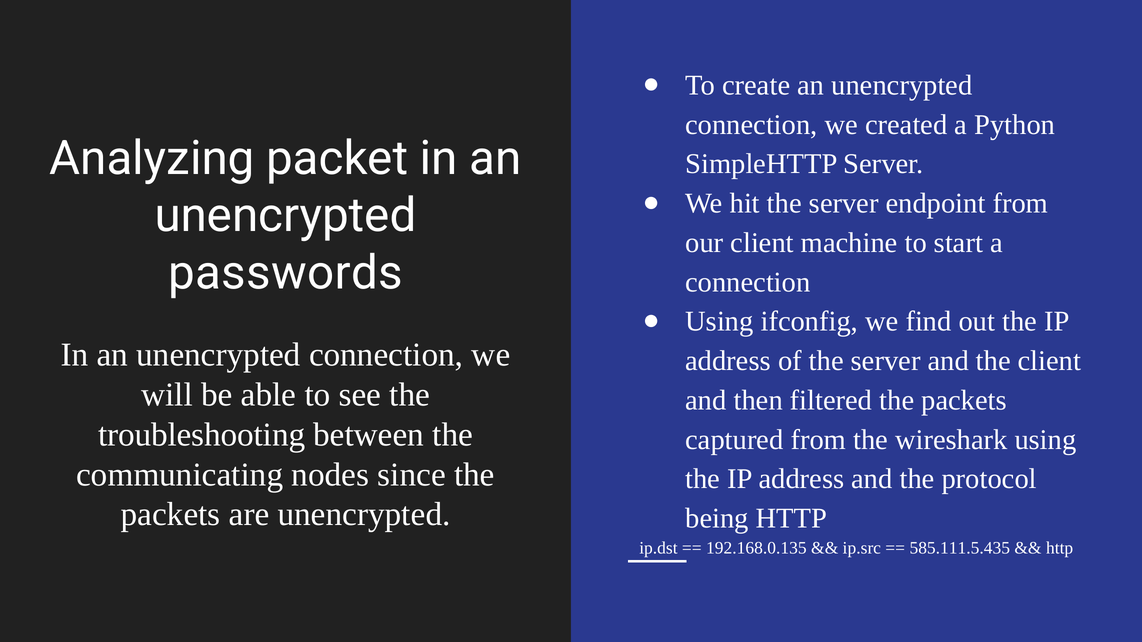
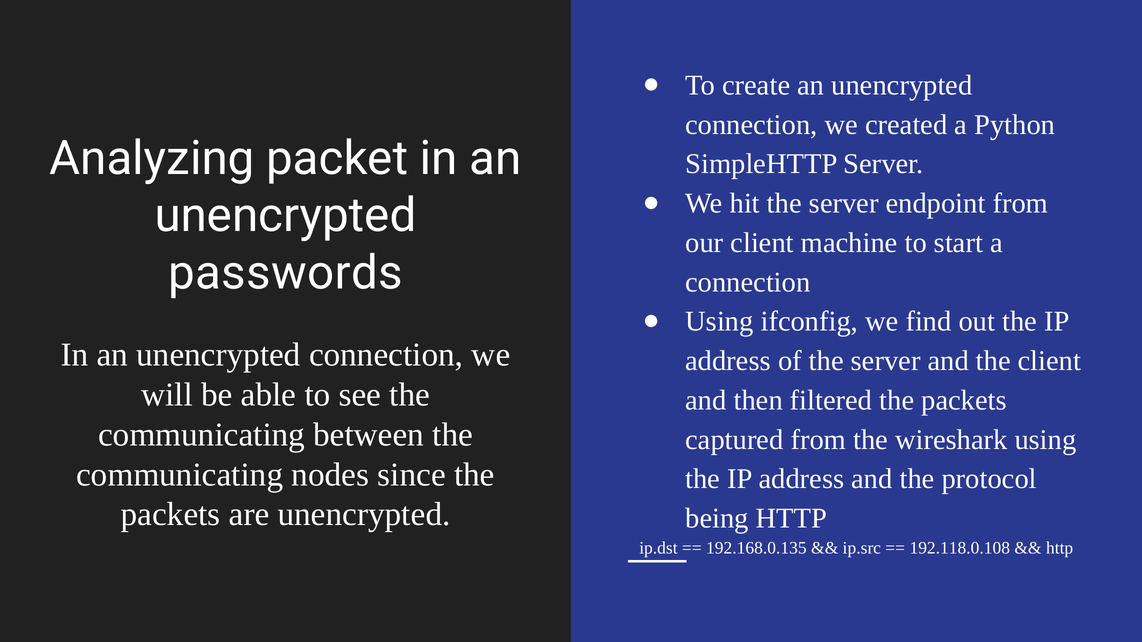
troubleshooting at (202, 435): troubleshooting -> communicating
585.111.5.435: 585.111.5.435 -> 192.118.0.108
